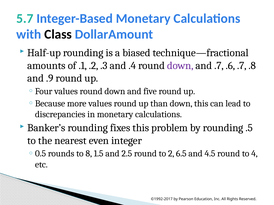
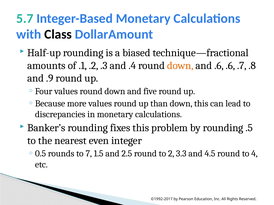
down at (180, 66) colour: purple -> orange
and .7: .7 -> .6
8: 8 -> 7
6.5: 6.5 -> 3.3
